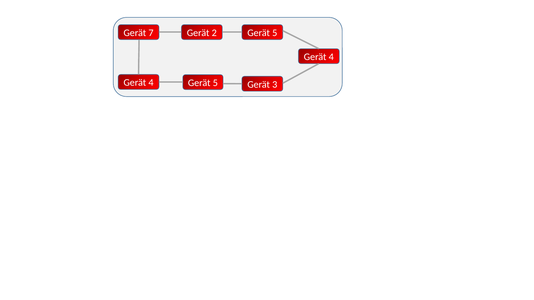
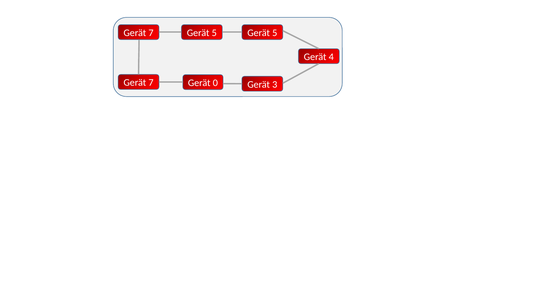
2 at (214, 33): 2 -> 5
4 at (151, 83): 4 -> 7
5 at (215, 83): 5 -> 0
